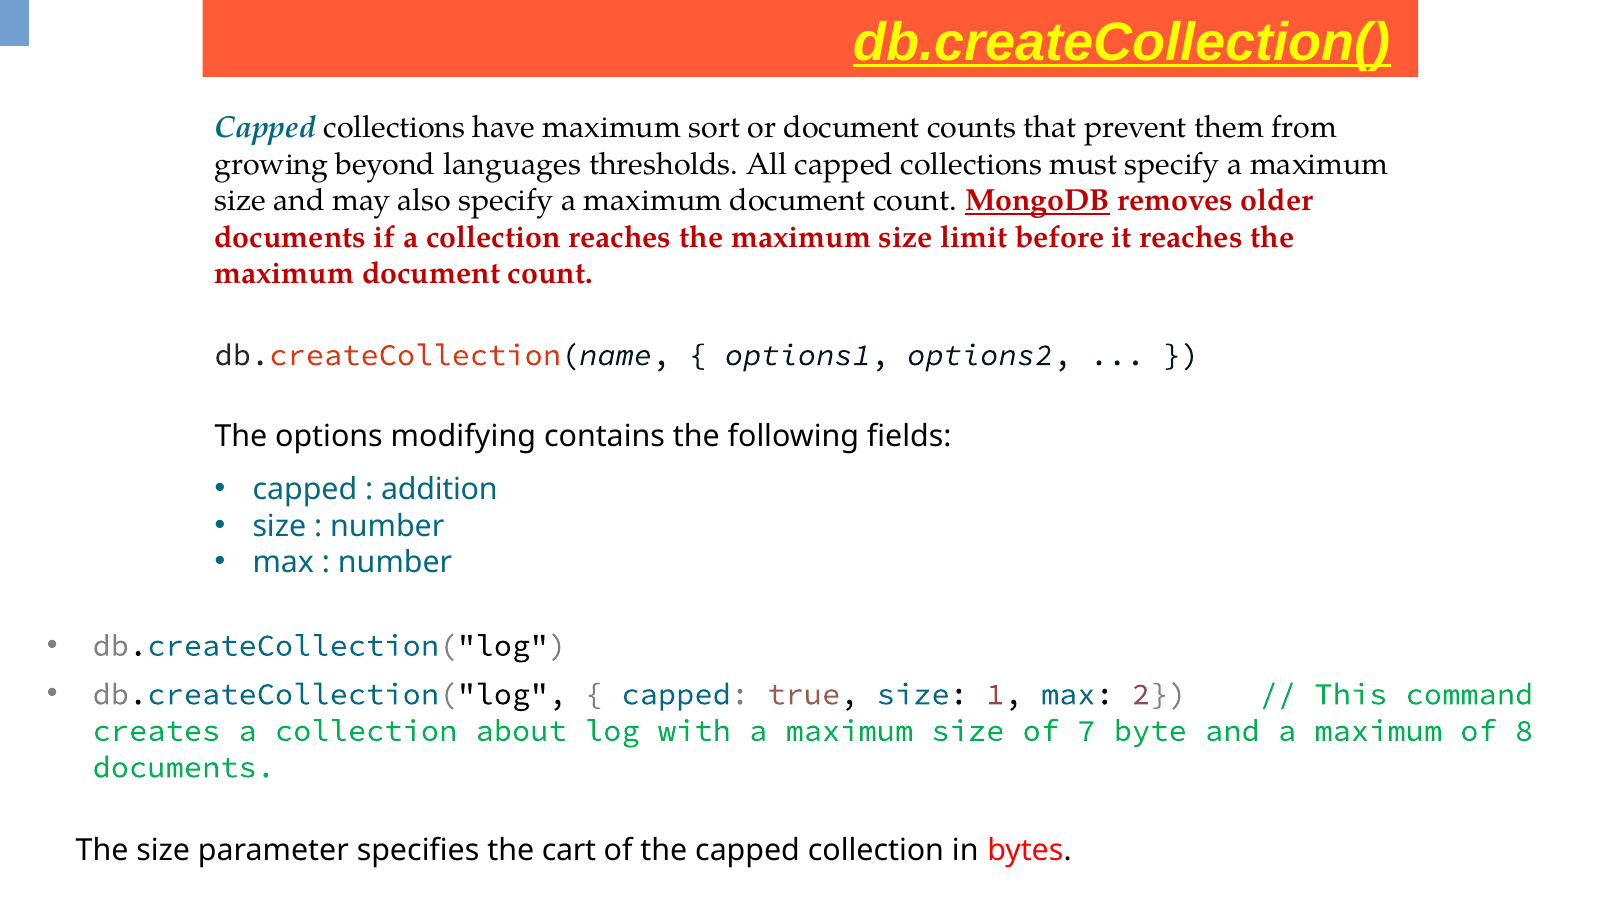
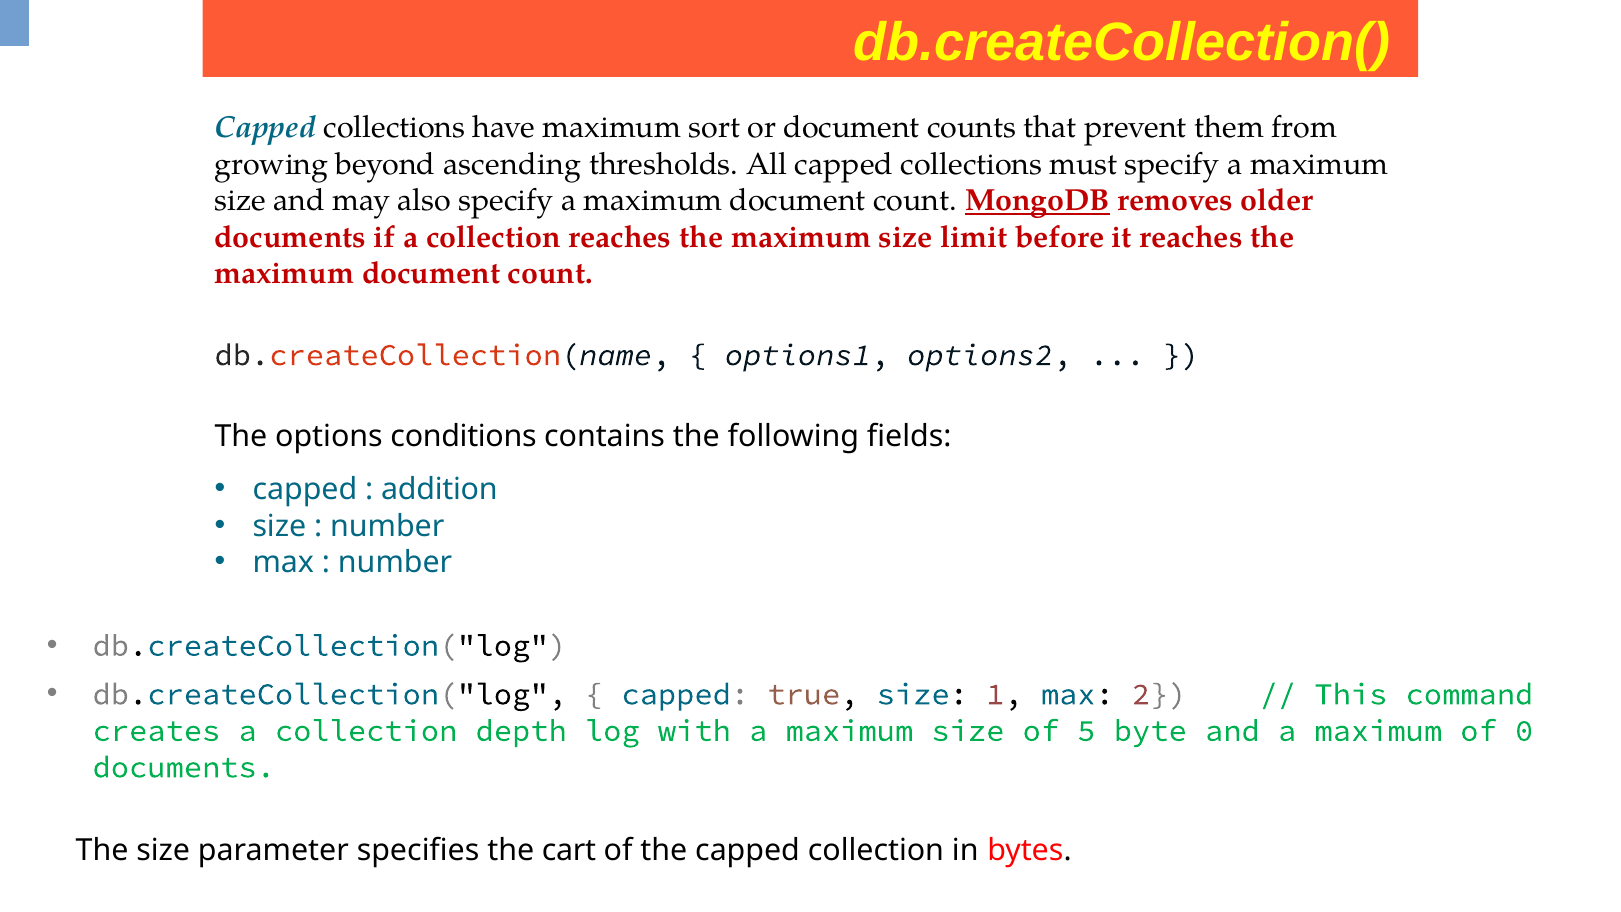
db.createCollection( underline: present -> none
languages: languages -> ascending
modifying: modifying -> conditions
about: about -> depth
7: 7 -> 5
8: 8 -> 0
